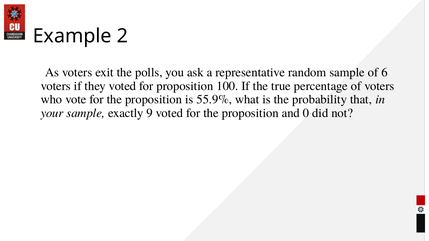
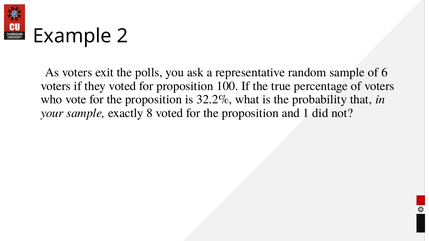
55.9%: 55.9% -> 32.2%
9: 9 -> 8
0: 0 -> 1
